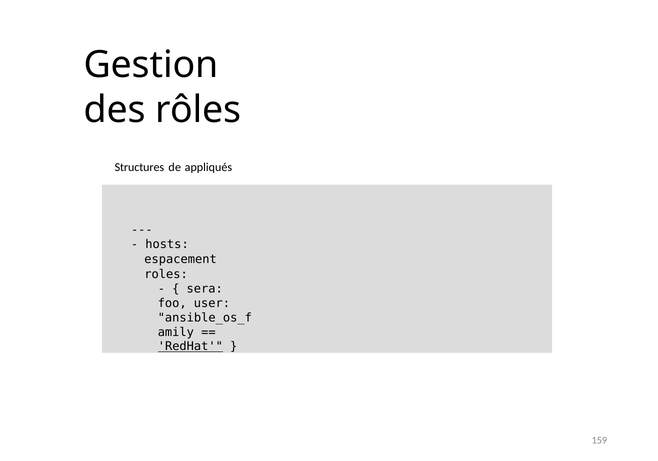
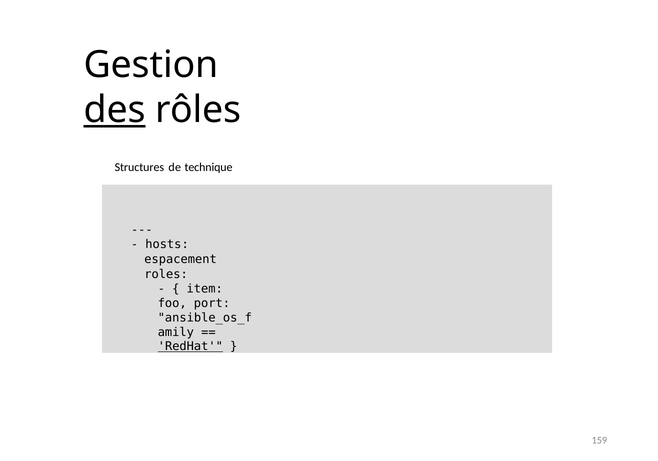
des underline: none -> present
appliqués: appliqués -> technique
sera: sera -> item
user: user -> port
